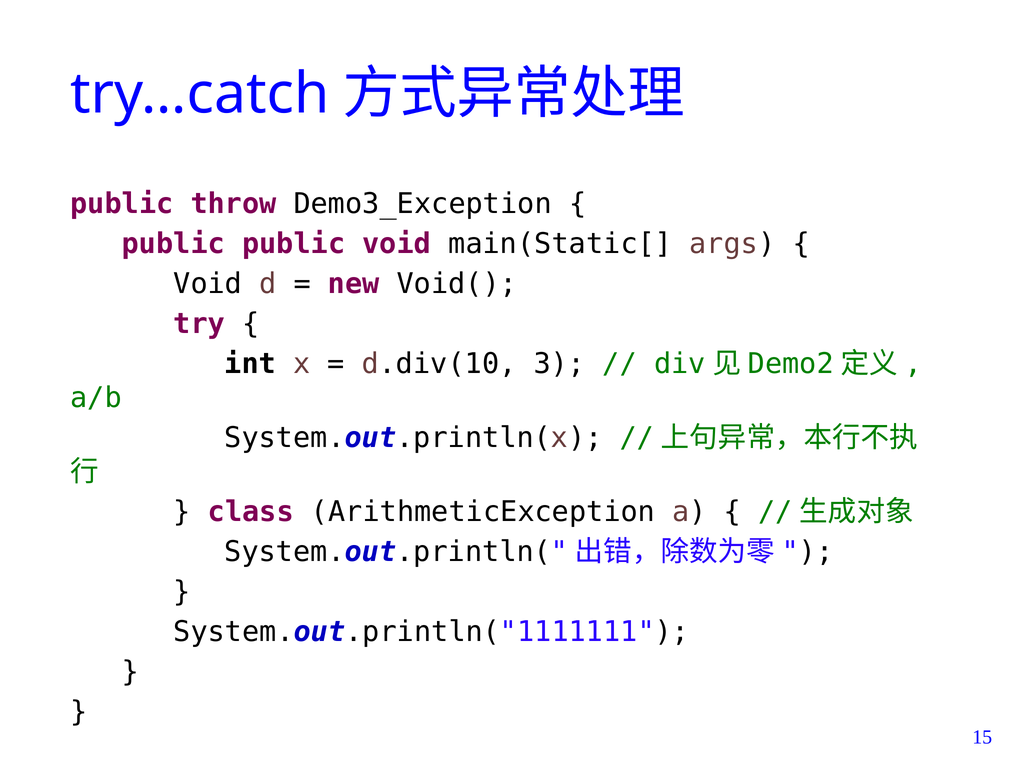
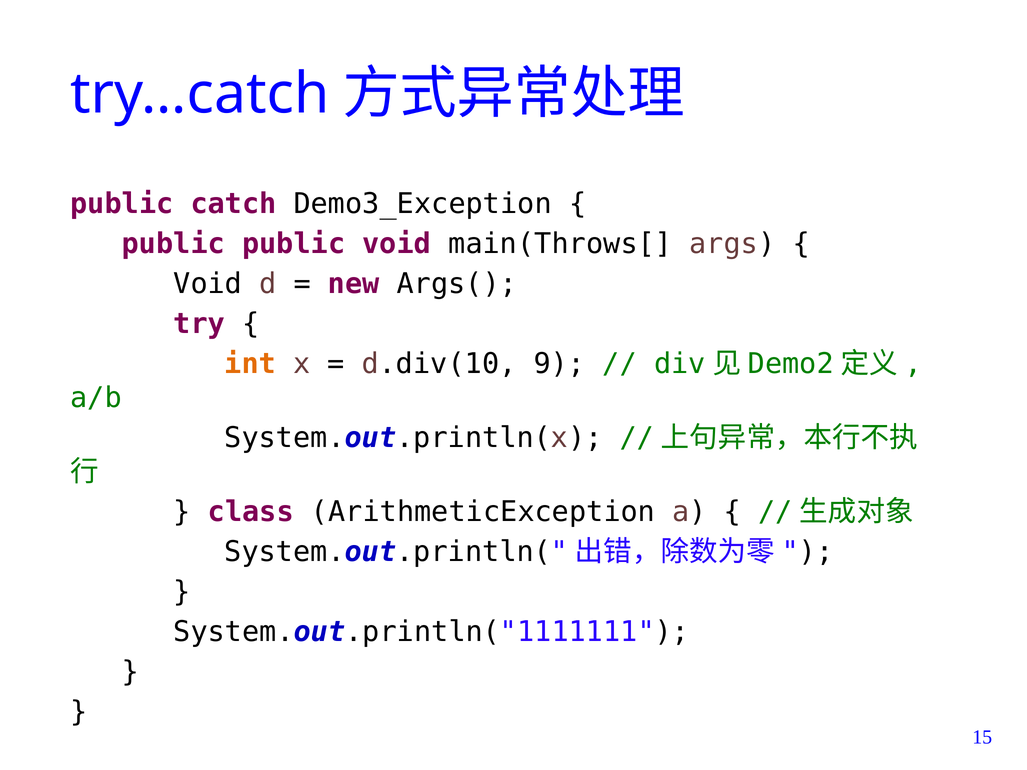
throw: throw -> catch
main(Static[: main(Static[ -> main(Throws[
Void(: Void( -> Args(
int colour: black -> orange
3: 3 -> 9
